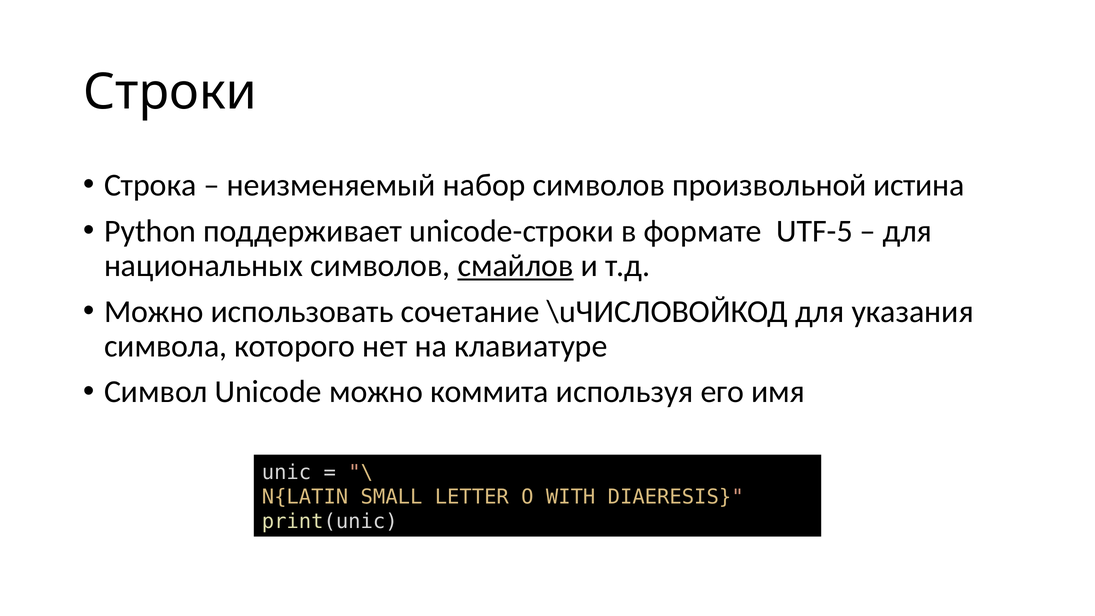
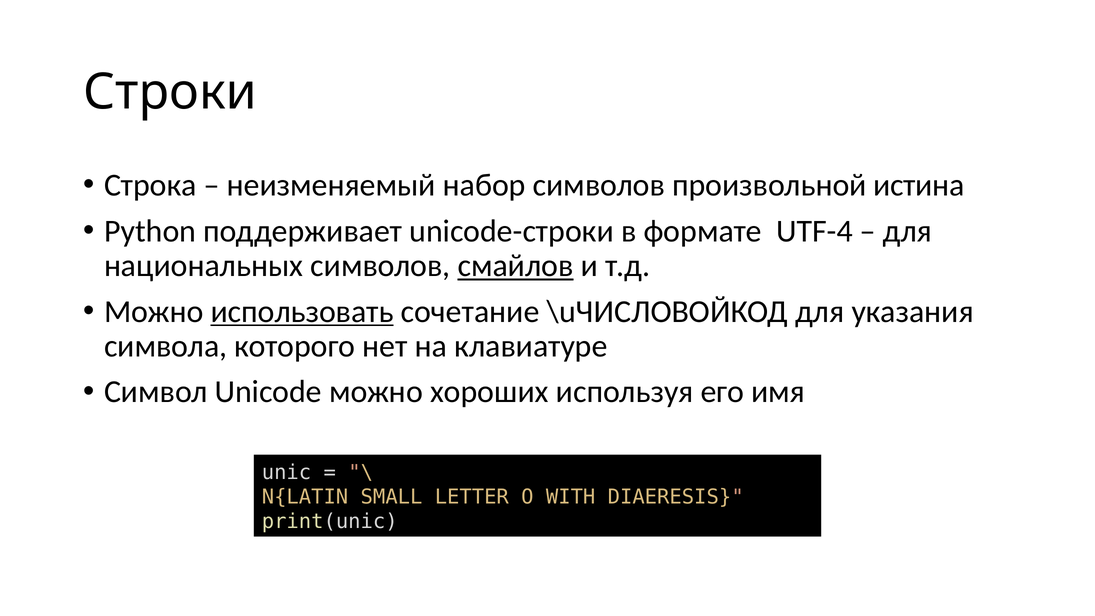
UTF-5: UTF-5 -> UTF-4
использовать underline: none -> present
коммита: коммита -> хороших
